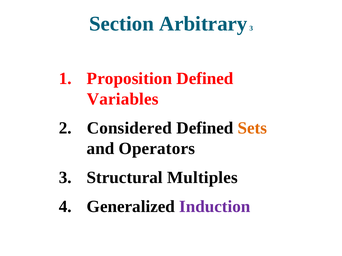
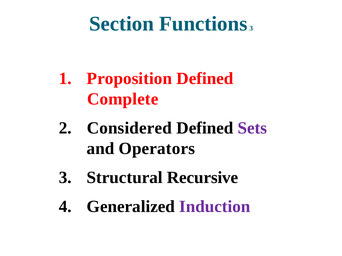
Arbitrary: Arbitrary -> Functions
Variables: Variables -> Complete
Sets colour: orange -> purple
Multiples: Multiples -> Recursive
